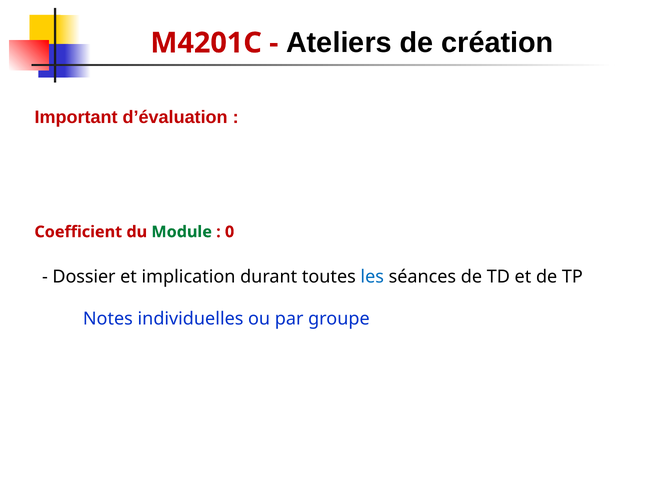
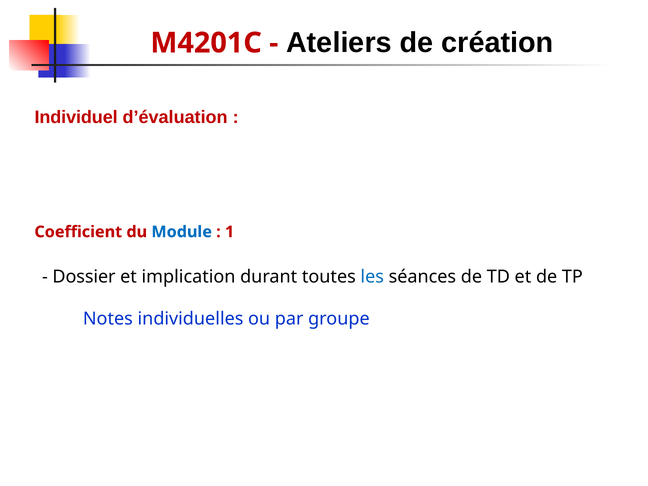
Important: Important -> Individuel
Module colour: green -> blue
0: 0 -> 1
